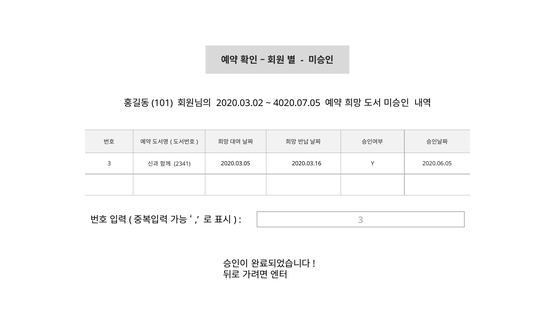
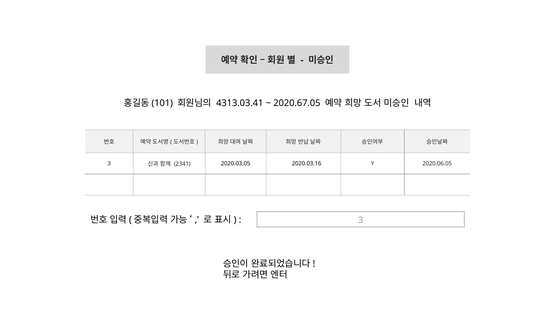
2020.03.02: 2020.03.02 -> 4313.03.41
4020.07.05: 4020.07.05 -> 2020.67.05
